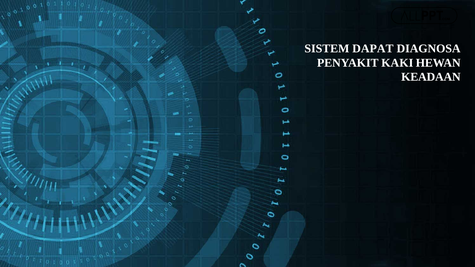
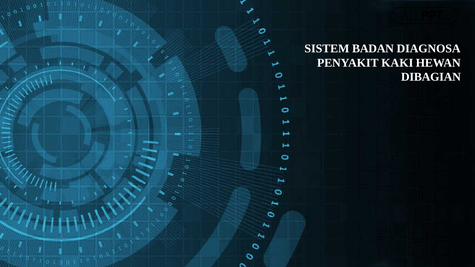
DAPAT: DAPAT -> BADAN
KEADAAN: KEADAAN -> DIBAGIAN
